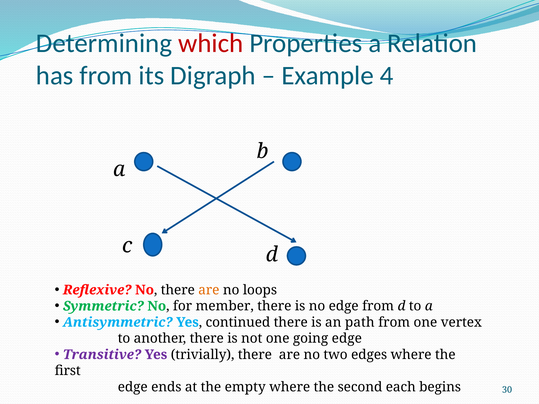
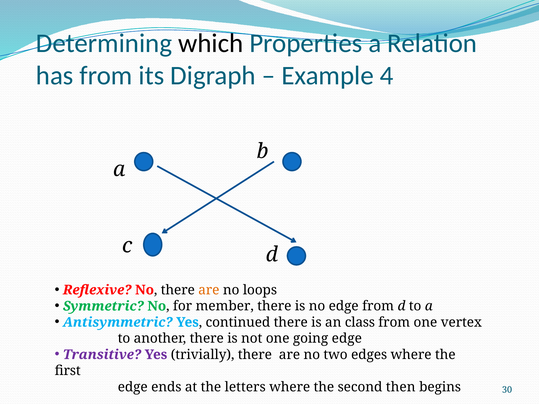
which colour: red -> black
path: path -> class
empty: empty -> letters
each: each -> then
